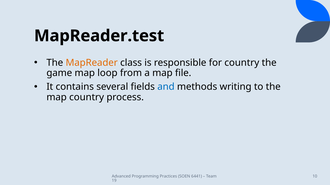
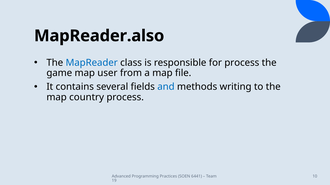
MapReader.test: MapReader.test -> MapReader.also
MapReader colour: orange -> blue
for country: country -> process
loop: loop -> user
